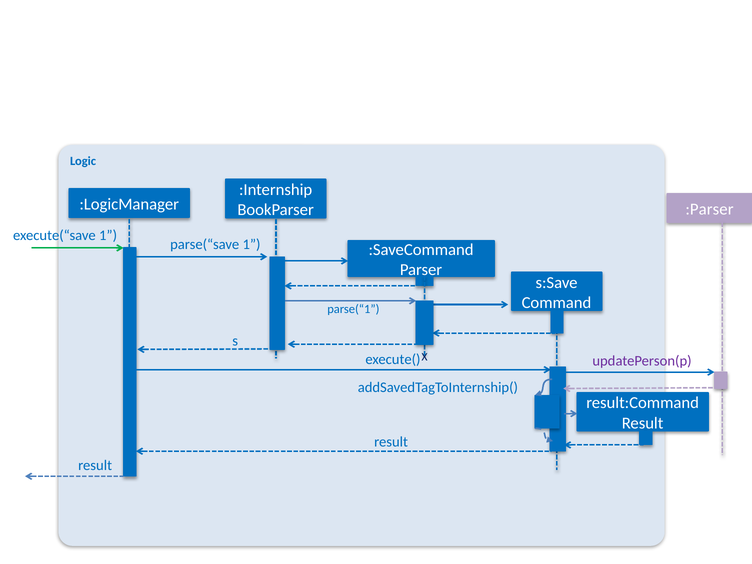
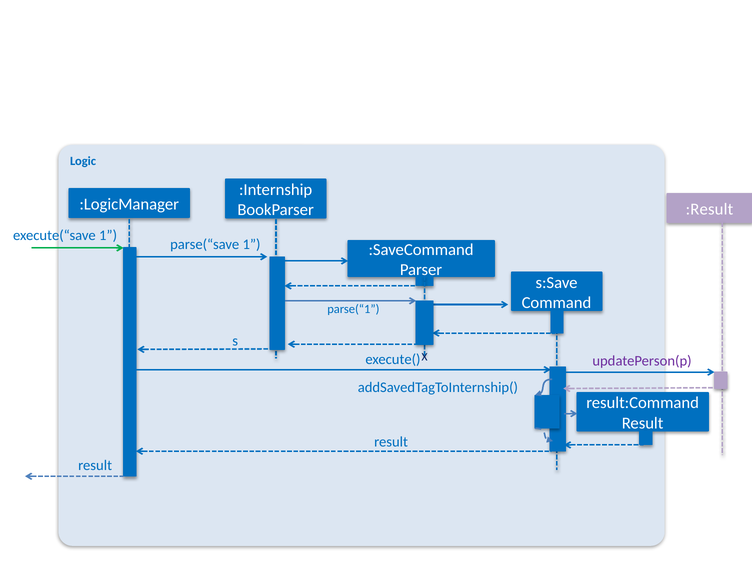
:Parser: :Parser -> :Result
